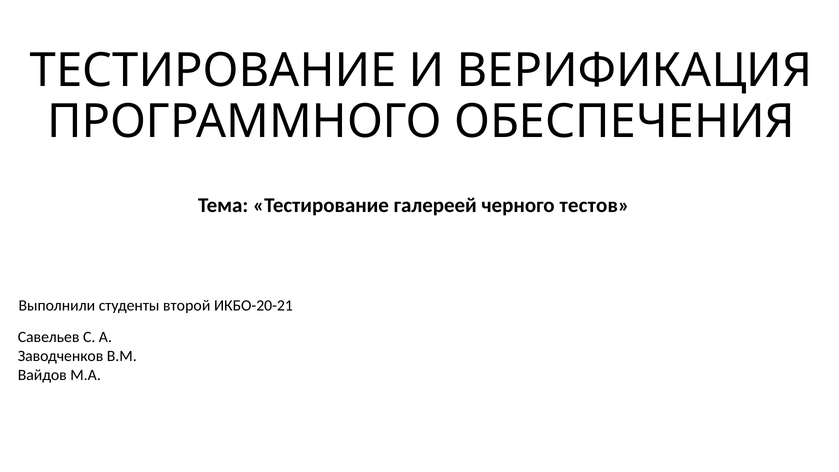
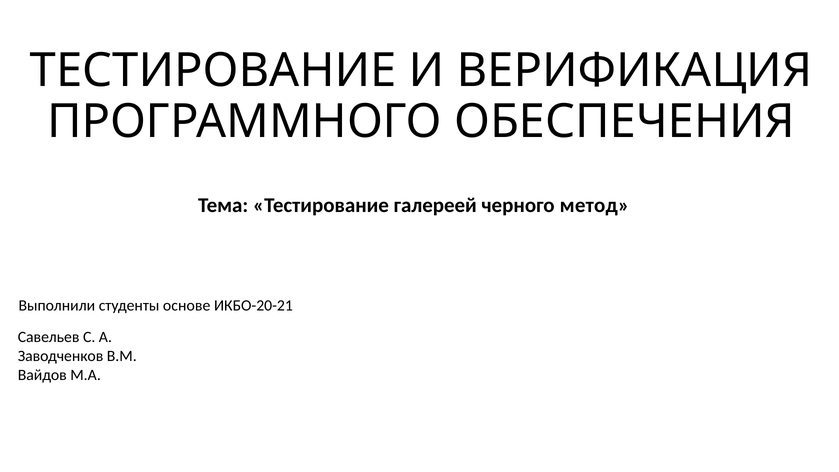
тестов: тестов -> метод
второй: второй -> основе
